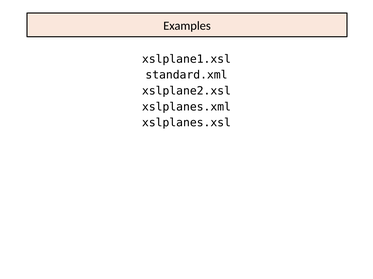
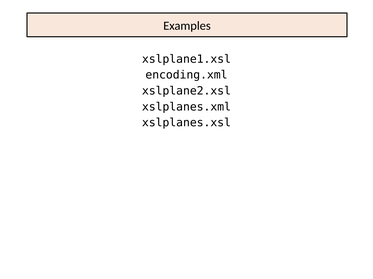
standard.xml: standard.xml -> encoding.xml
